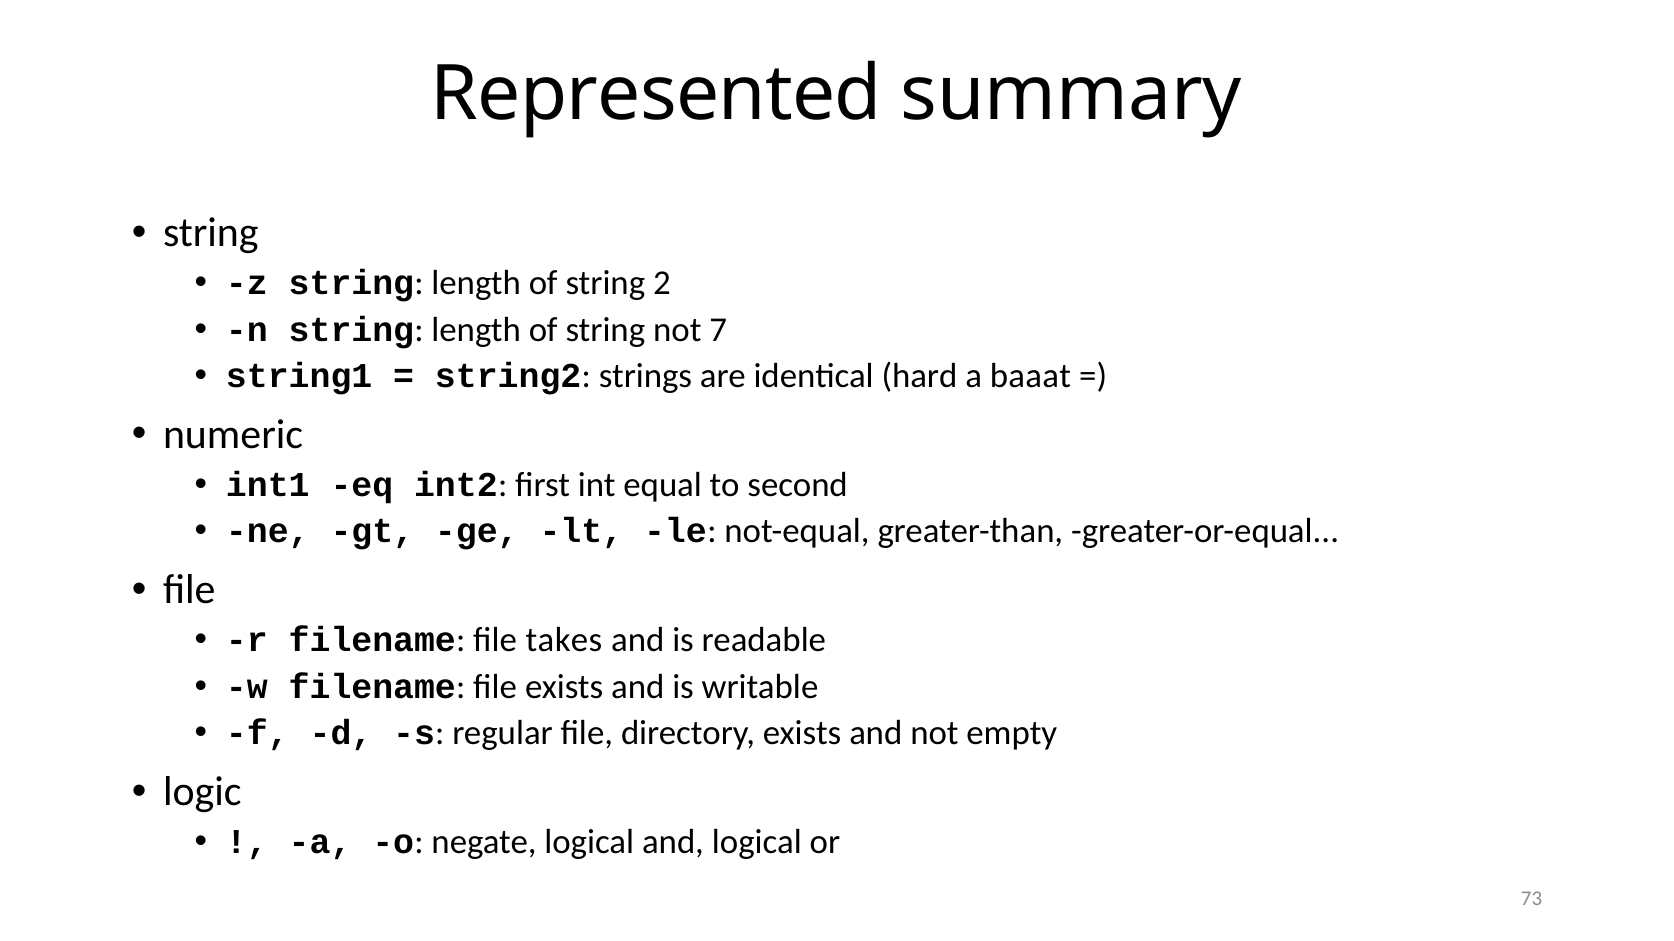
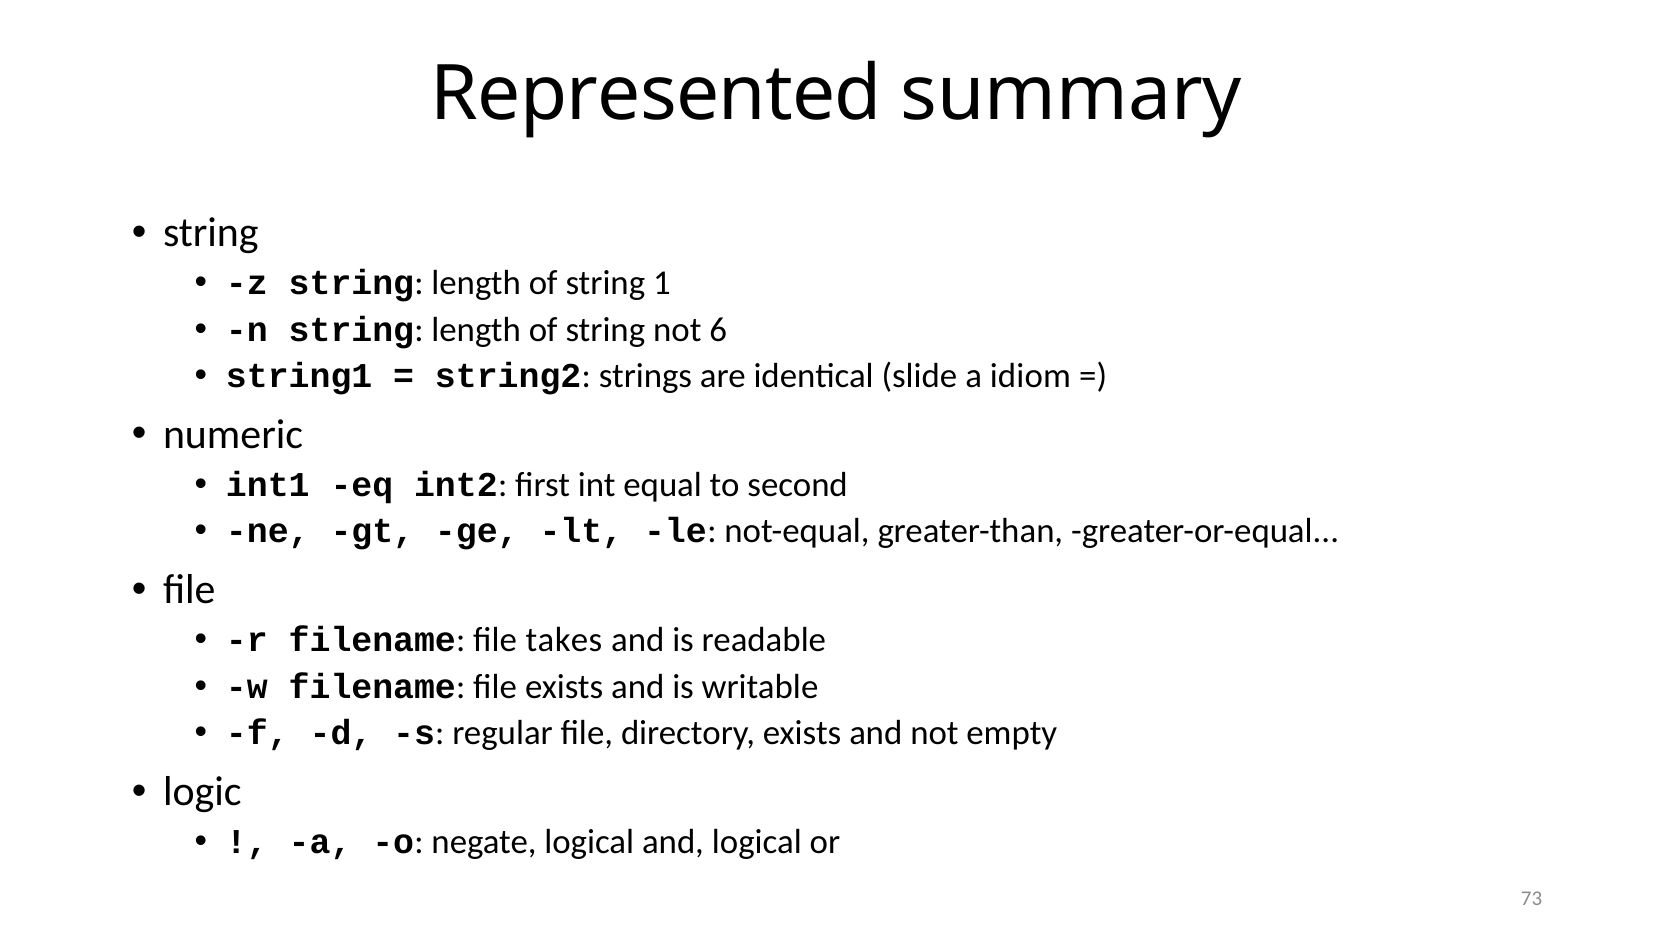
2: 2 -> 1
7: 7 -> 6
hard: hard -> slide
baaat: baaat -> idiom
